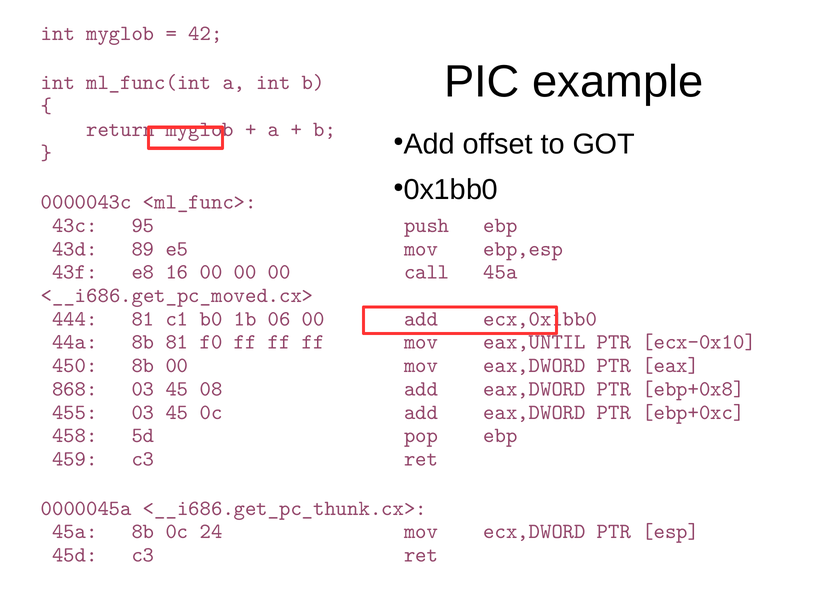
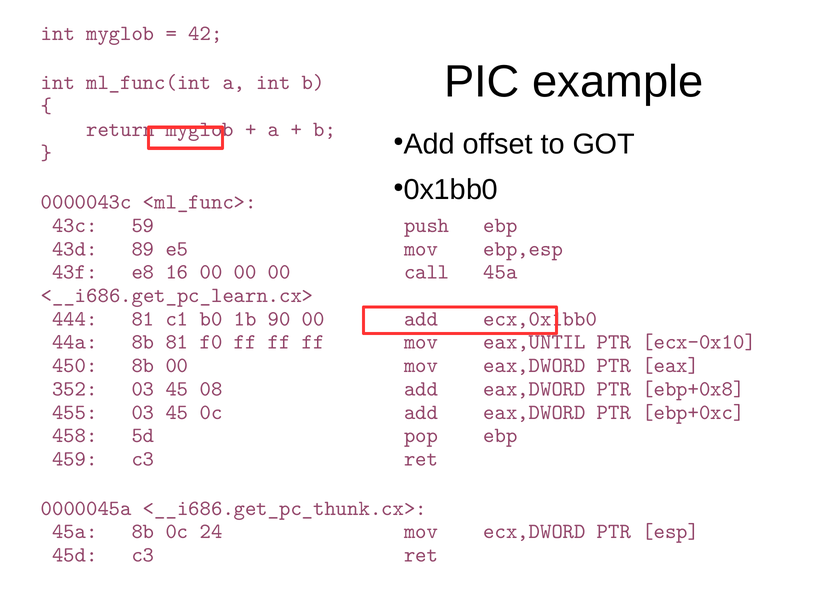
95: 95 -> 59
<__i686.get_pc_moved.cx>: <__i686.get_pc_moved.cx> -> <__i686.get_pc_learn.cx>
06: 06 -> 90
868: 868 -> 352
